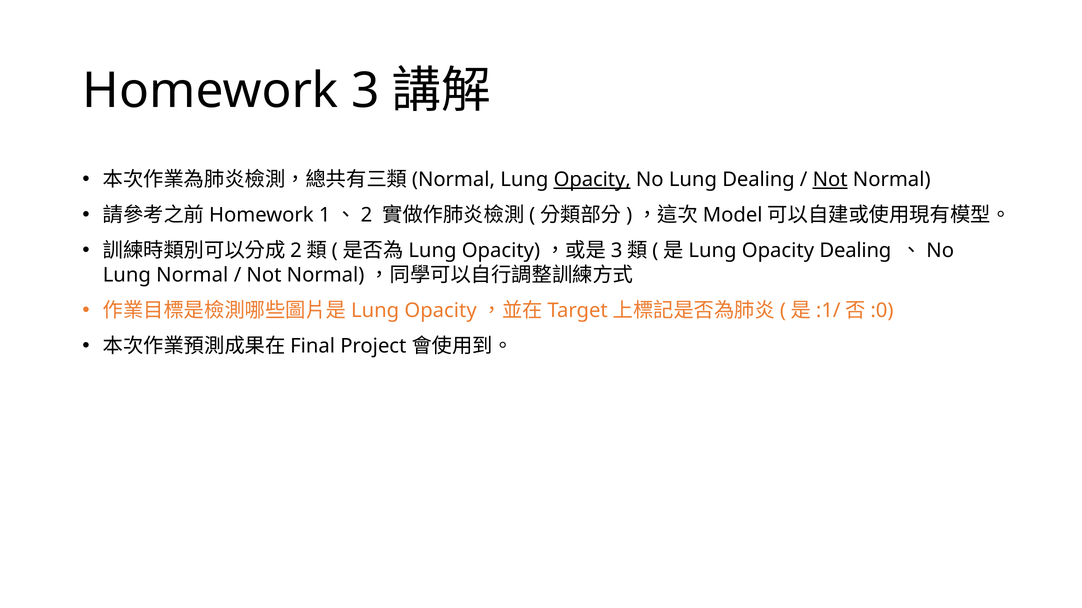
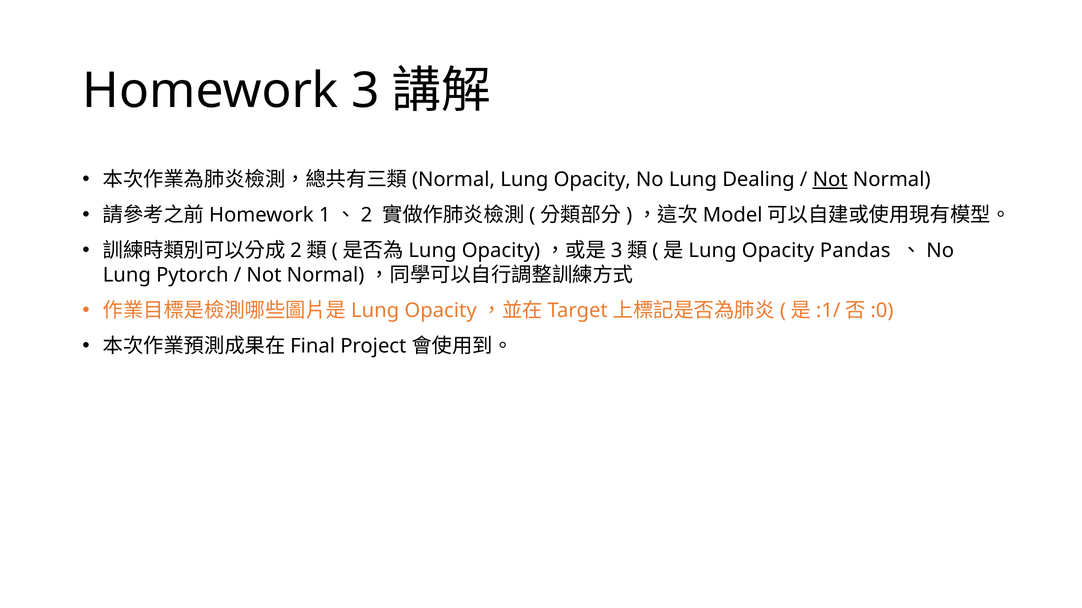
Opacity at (592, 180) underline: present -> none
Opacity Dealing: Dealing -> Pandas
Lung Normal: Normal -> Pytorch
